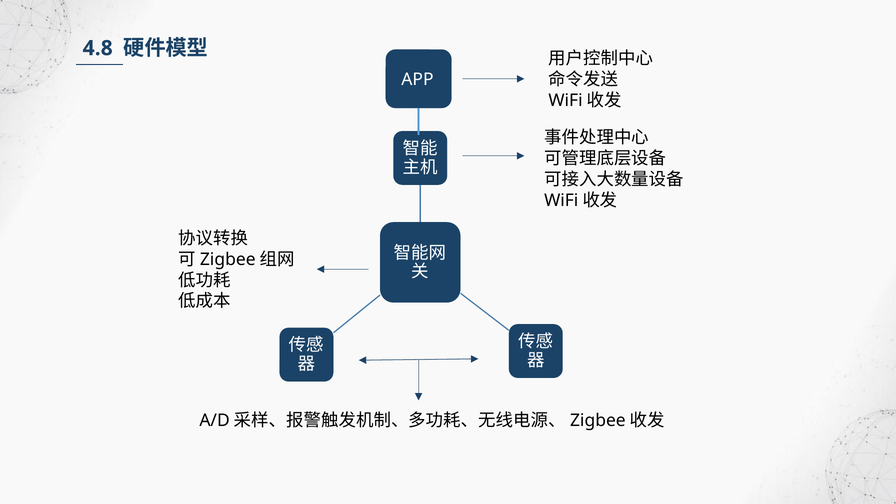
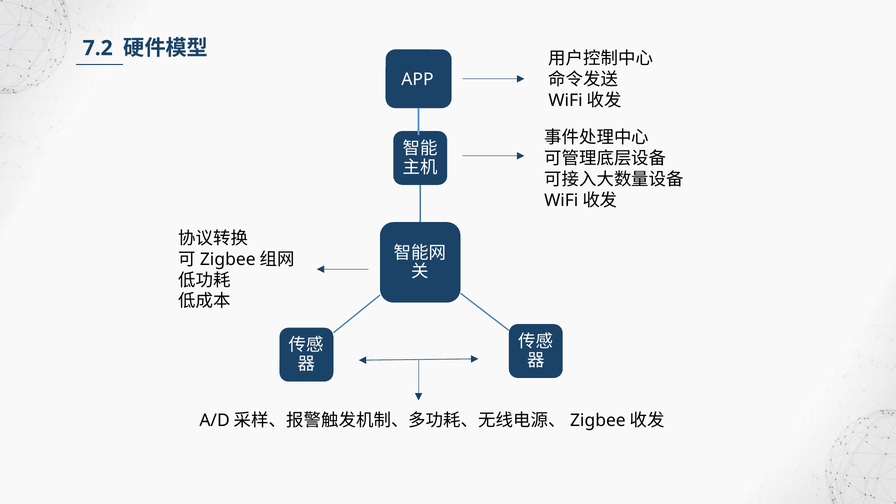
4.8: 4.8 -> 7.2
